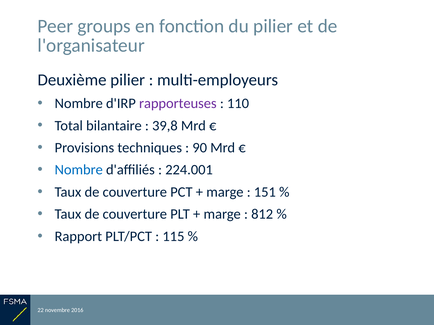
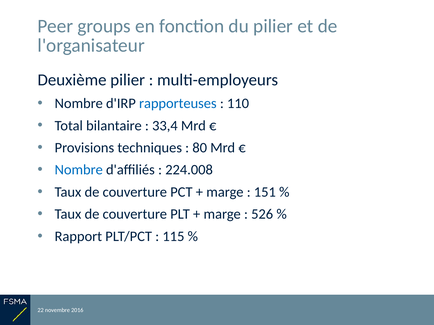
rapporteuses colour: purple -> blue
39,8: 39,8 -> 33,4
90: 90 -> 80
224.001: 224.001 -> 224.008
812: 812 -> 526
